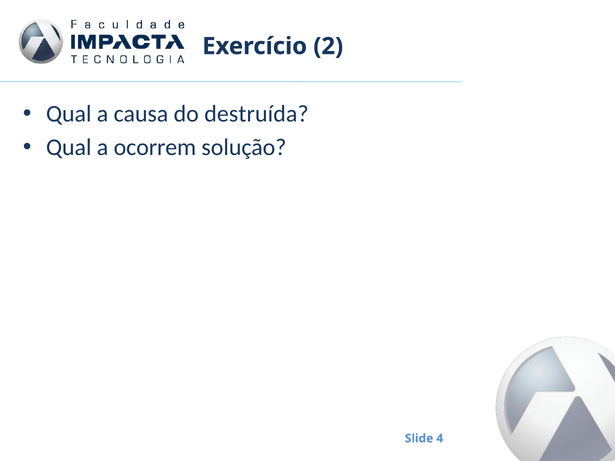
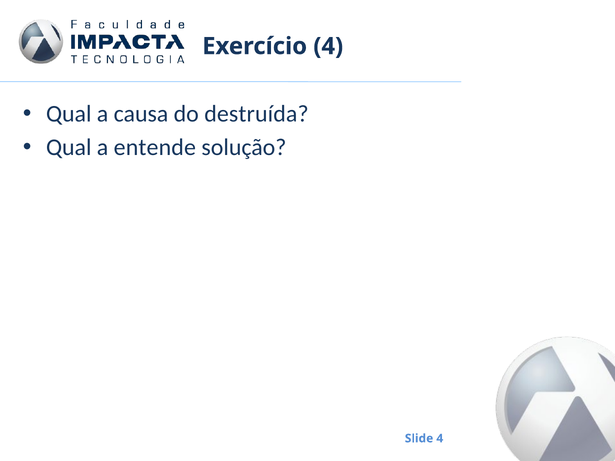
Exercício 2: 2 -> 4
ocorrem: ocorrem -> entende
